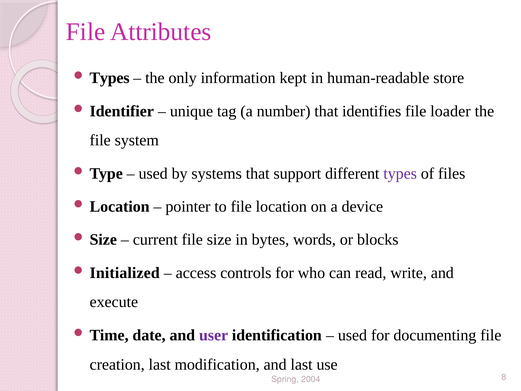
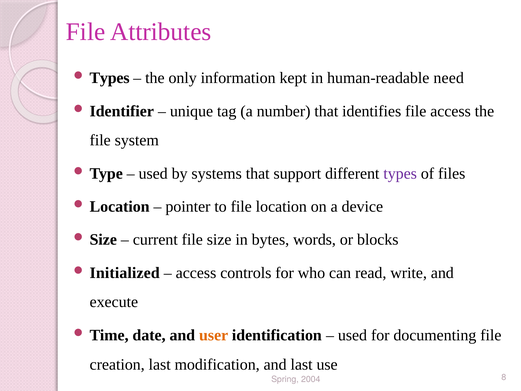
store: store -> need
file loader: loader -> access
user colour: purple -> orange
